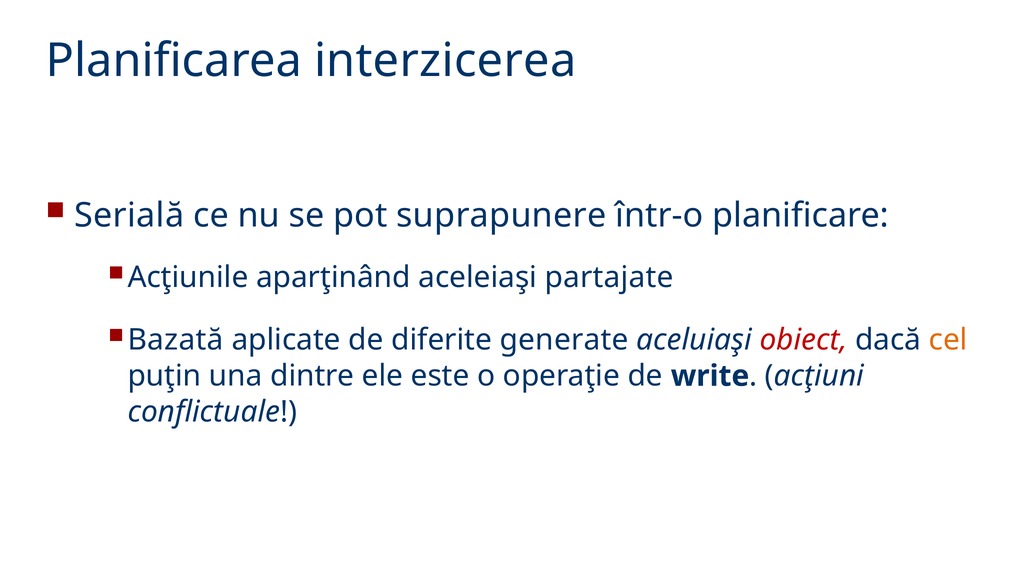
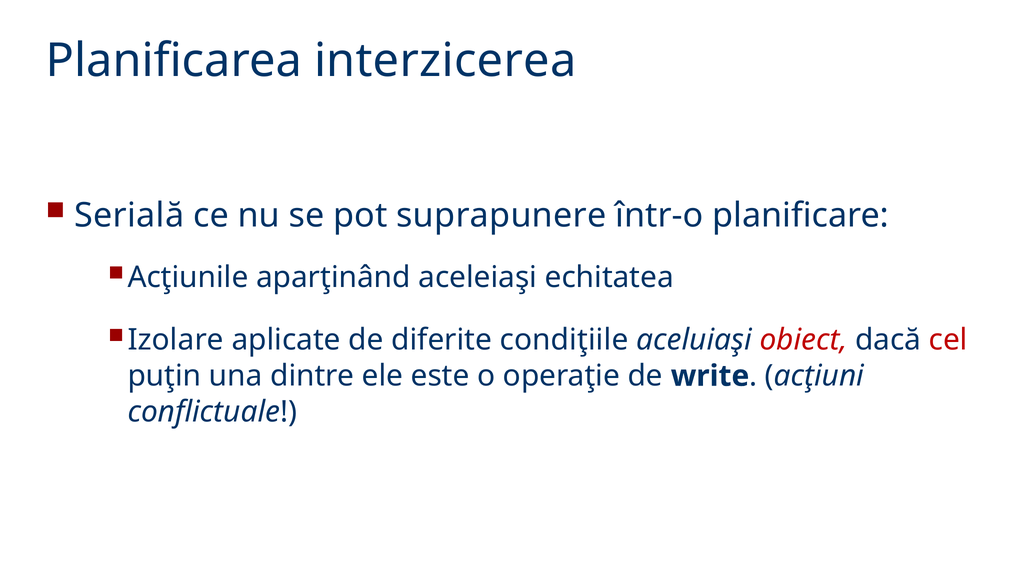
partajate: partajate -> echitatea
Bazată: Bazată -> Izolare
generate: generate -> condiţiile
cel colour: orange -> red
